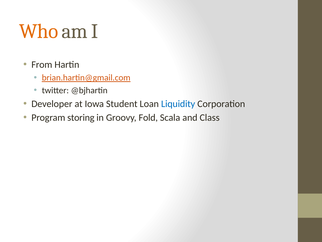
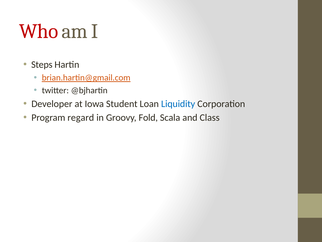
Who colour: orange -> red
From: From -> Steps
storing: storing -> regard
